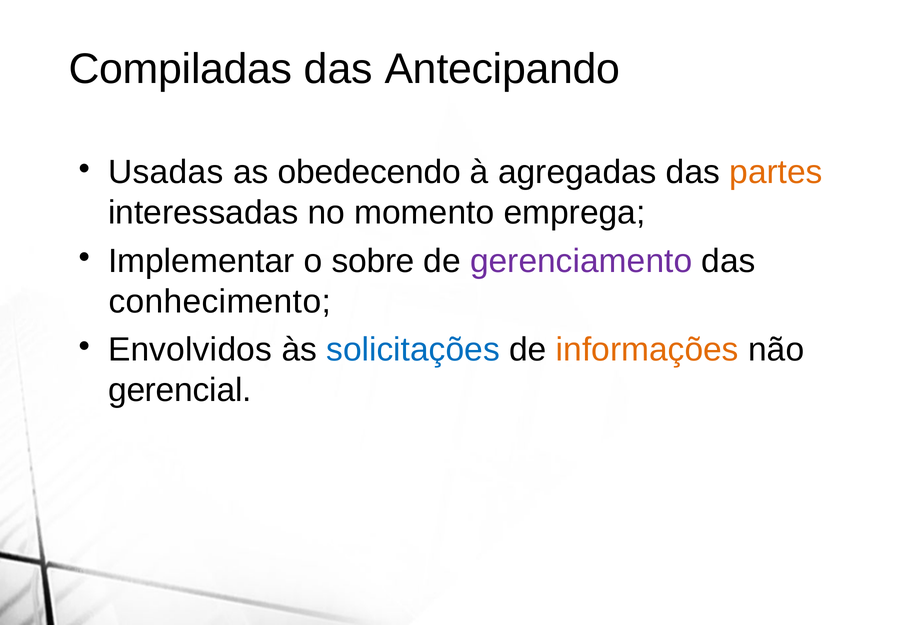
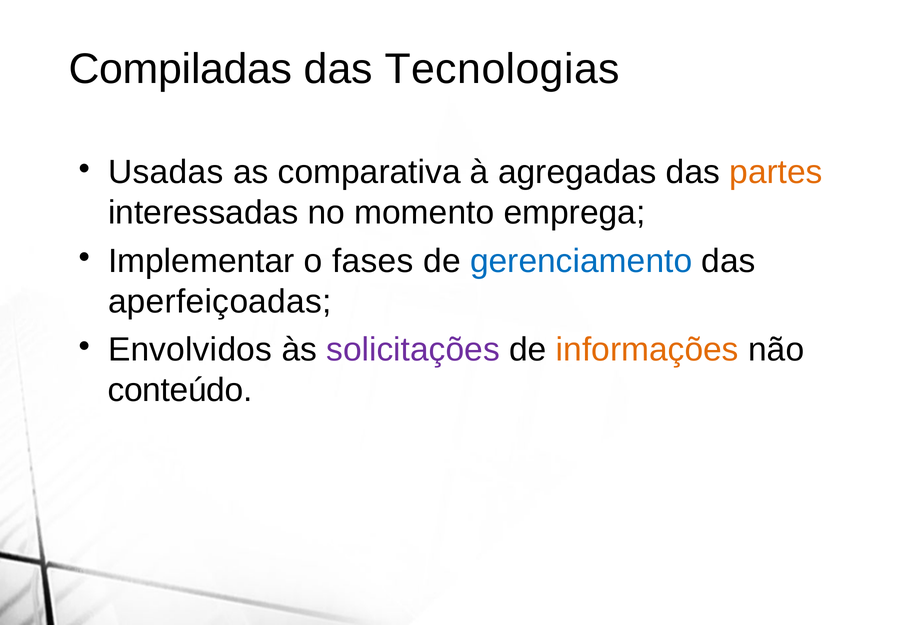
Antecipando: Antecipando -> Tecnologias
obedecendo: obedecendo -> comparativa
sobre: sobre -> fases
gerenciamento colour: purple -> blue
conhecimento: conhecimento -> aperfeiçoadas
solicitações colour: blue -> purple
gerencial: gerencial -> conteúdo
